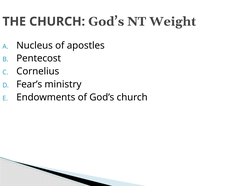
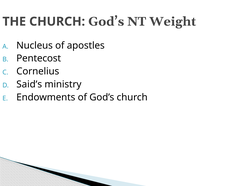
Fear’s: Fear’s -> Said’s
